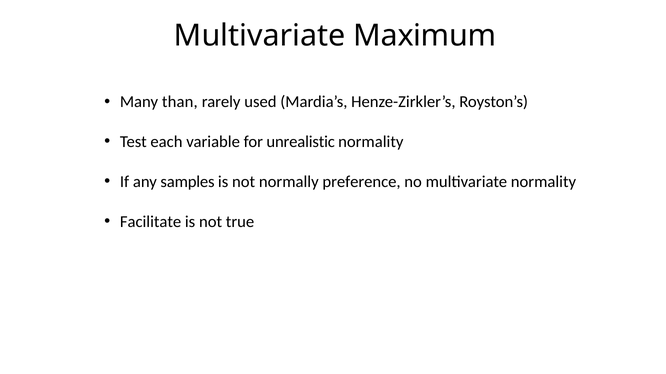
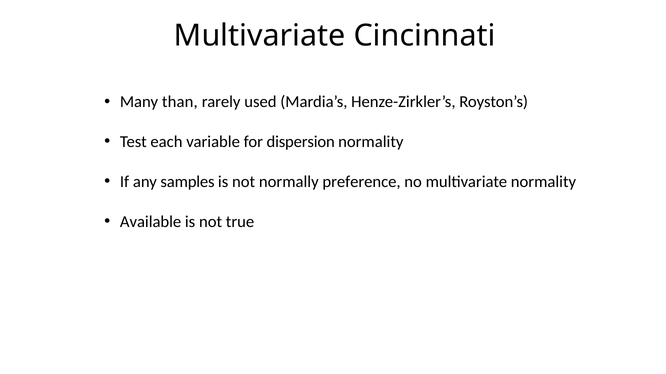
Maximum: Maximum -> Cincinnati
unrealistic: unrealistic -> dispersion
Facilitate: Facilitate -> Available
